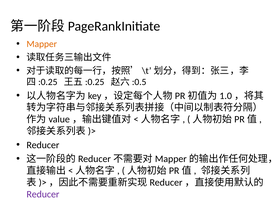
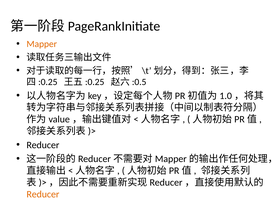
Reducer at (43, 194) colour: purple -> orange
